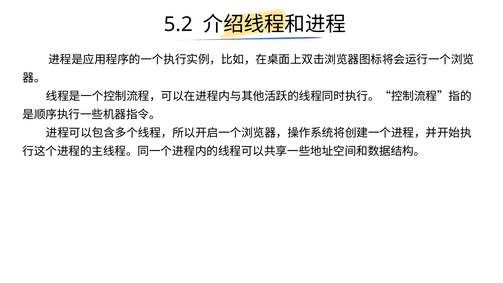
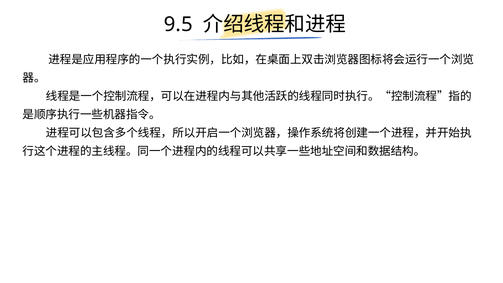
5.2: 5.2 -> 9.5
